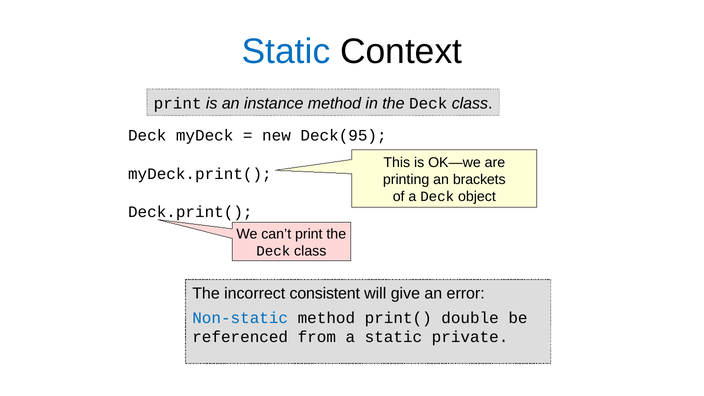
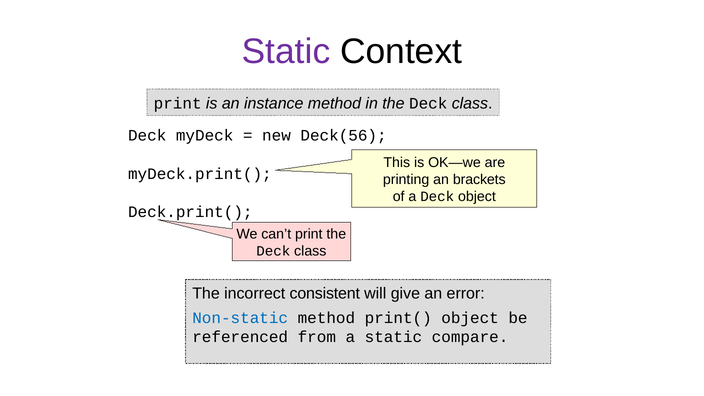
Static at (286, 51) colour: blue -> purple
Deck(95: Deck(95 -> Deck(56
print( double: double -> object
private: private -> compare
